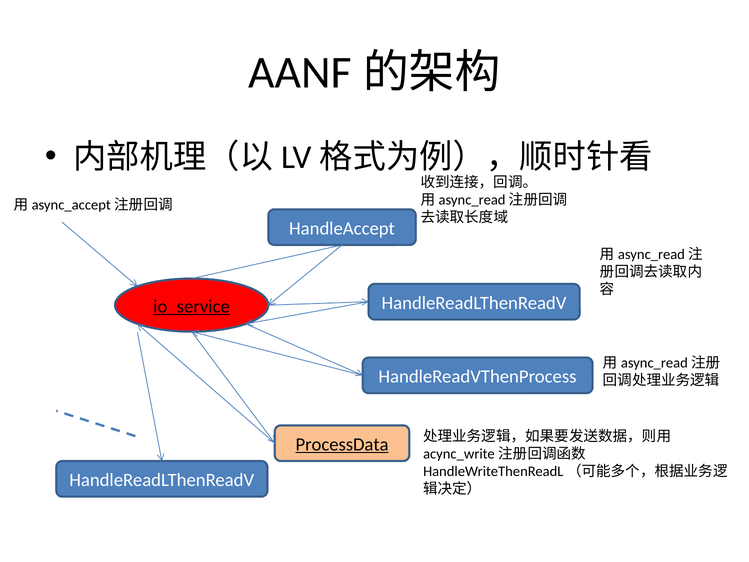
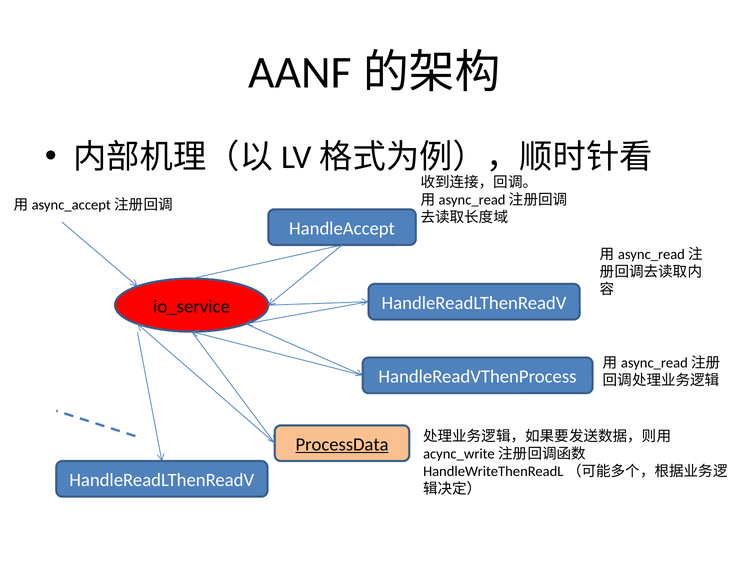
io_service underline: present -> none
